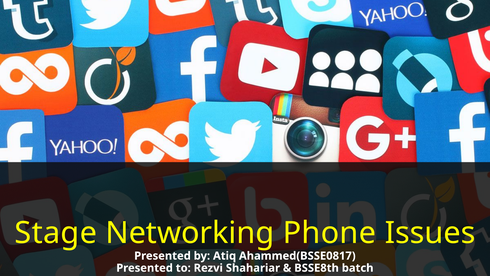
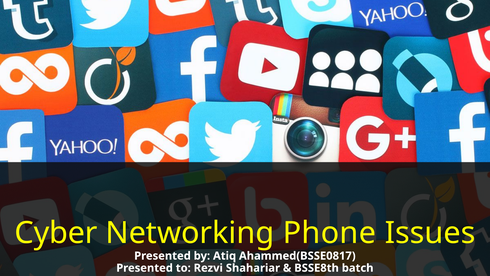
Stage: Stage -> Cyber
